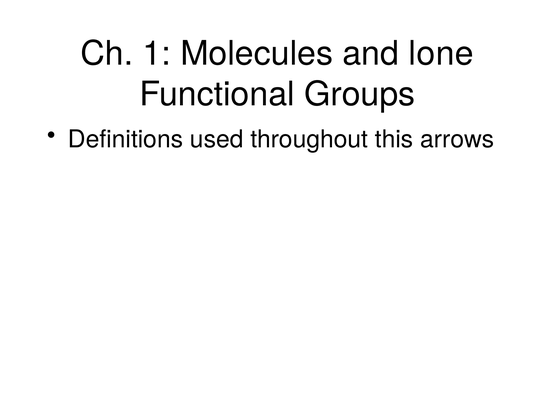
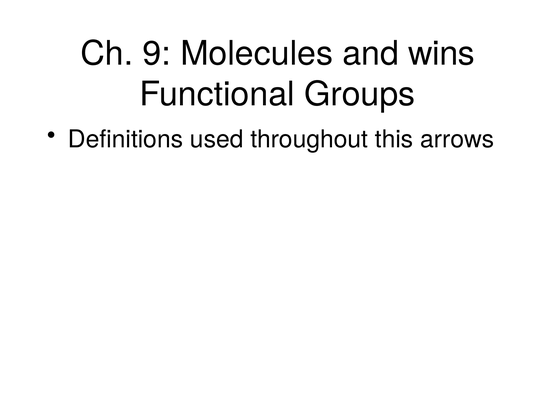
1: 1 -> 9
lone: lone -> wins
